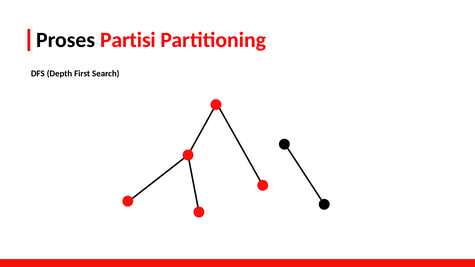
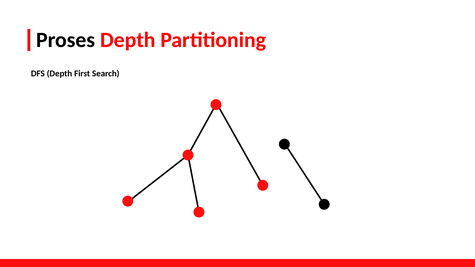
Proses Partisi: Partisi -> Depth
